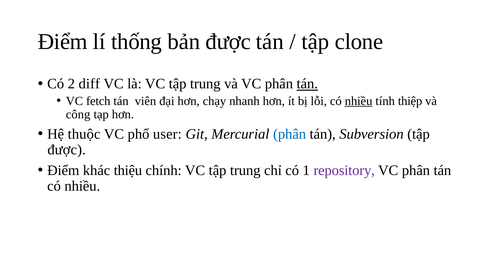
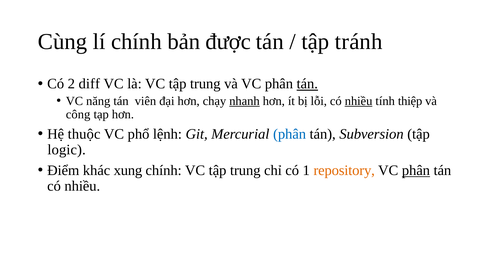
Điểm at (63, 42): Điểm -> Cùng
lí thống: thống -> chính
clone: clone -> tránh
fetch: fetch -> năng
nhanh underline: none -> present
user: user -> lệnh
được at (67, 150): được -> logic
thiệu: thiệu -> xung
repository colour: purple -> orange
phân at (416, 171) underline: none -> present
